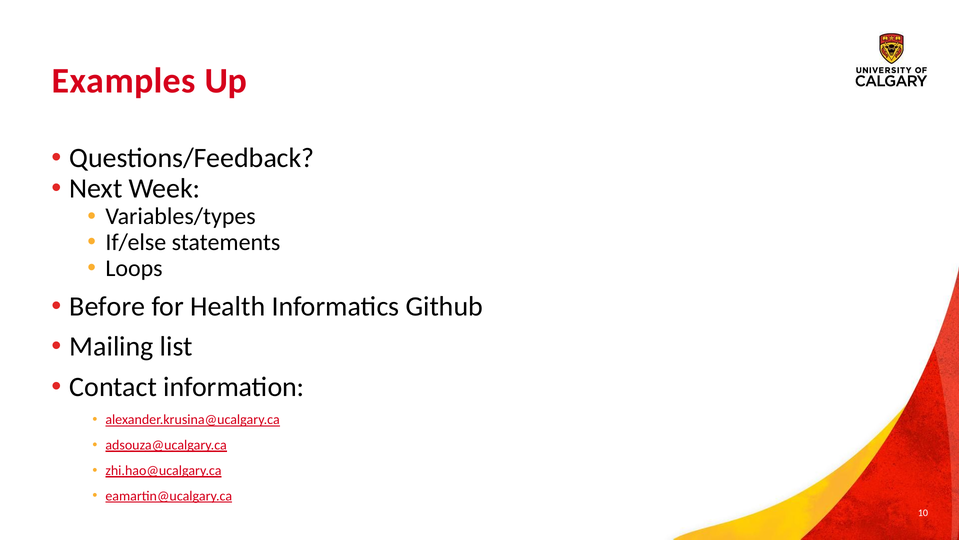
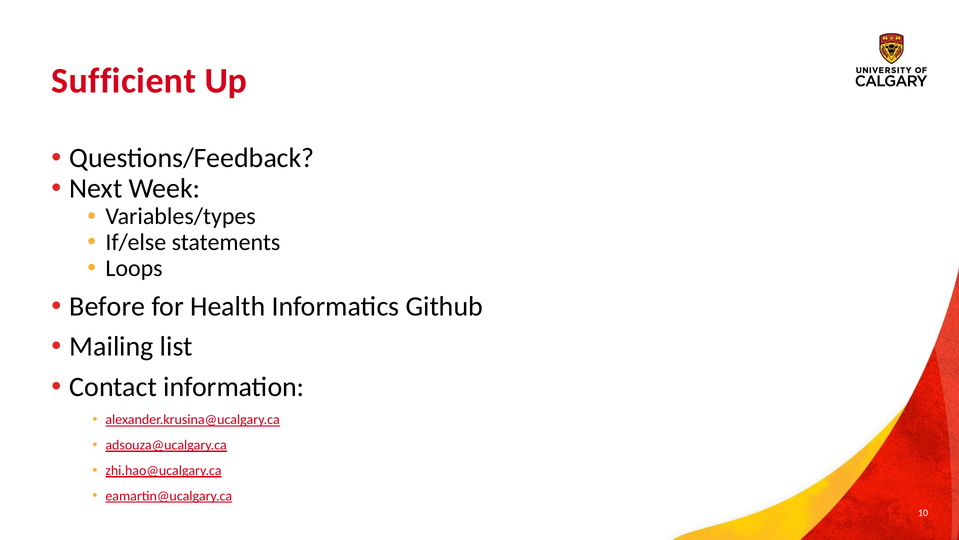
Examples: Examples -> Sufficient
